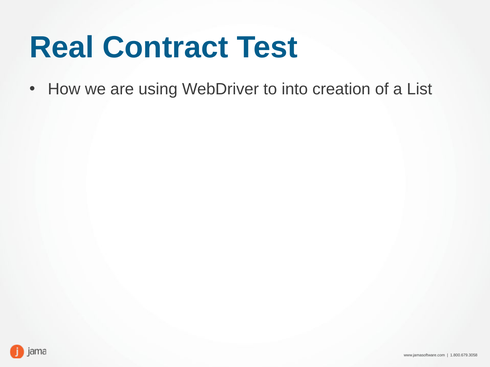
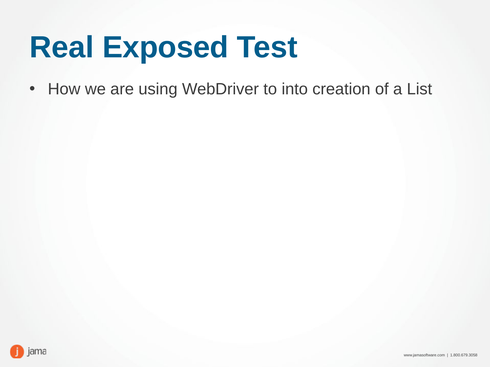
Contract: Contract -> Exposed
